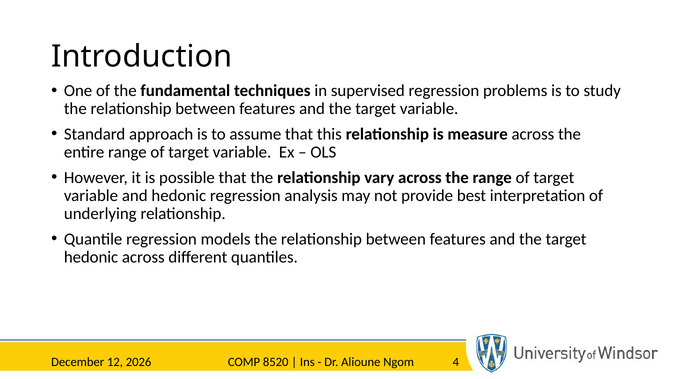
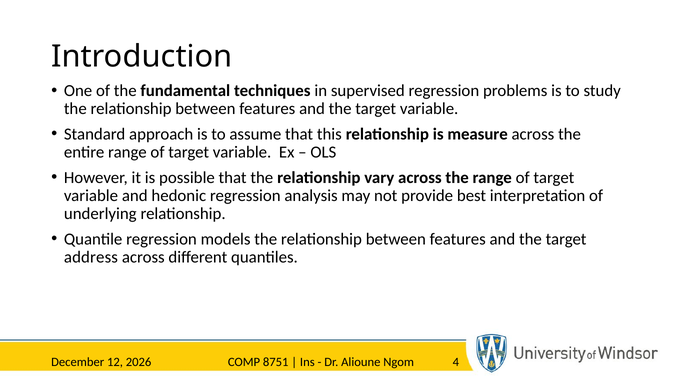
hedonic at (91, 257): hedonic -> address
8520: 8520 -> 8751
